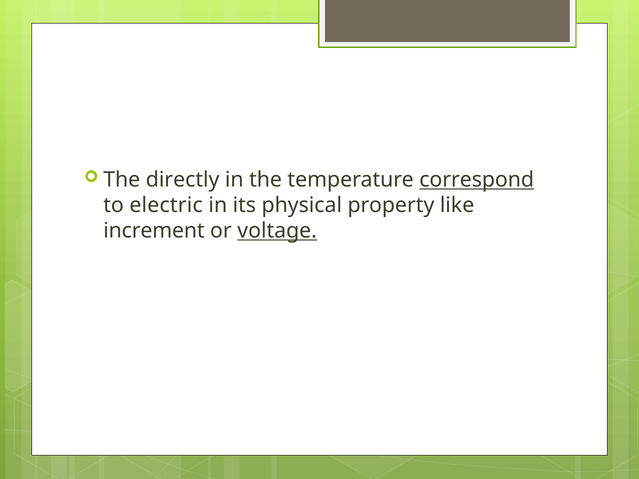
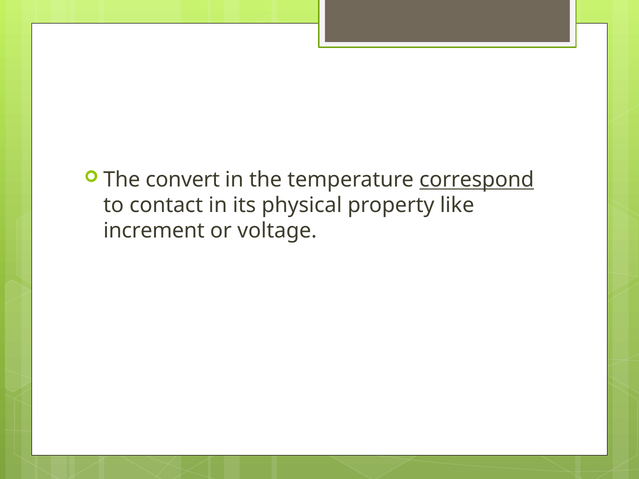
directly: directly -> convert
electric: electric -> contact
voltage underline: present -> none
